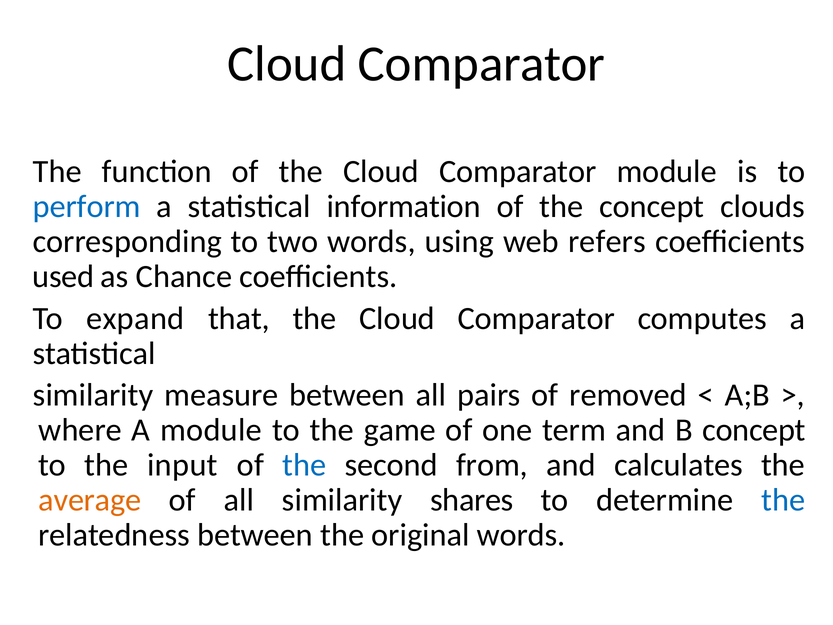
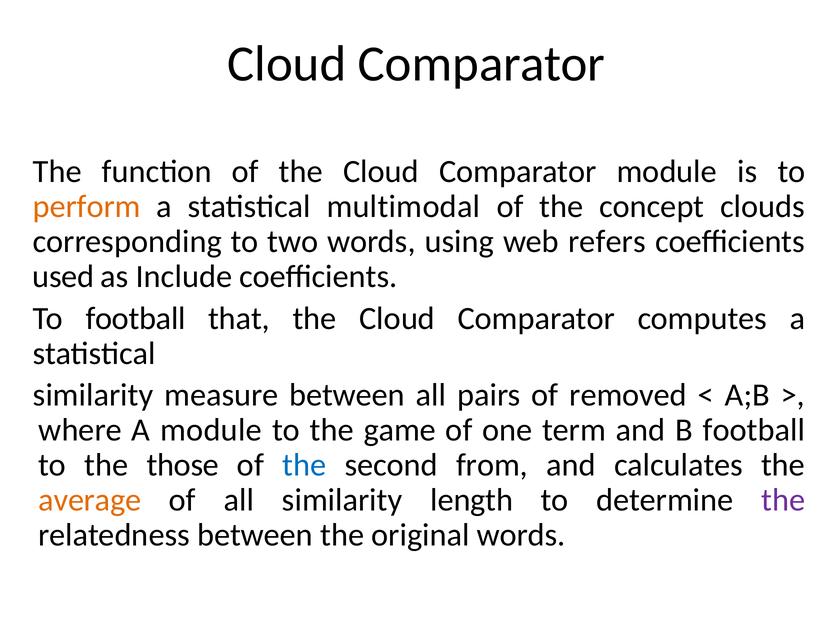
perform colour: blue -> orange
information: information -> multimodal
Chance: Chance -> Include
To expand: expand -> football
B concept: concept -> football
input: input -> those
shares: shares -> length
the at (783, 500) colour: blue -> purple
